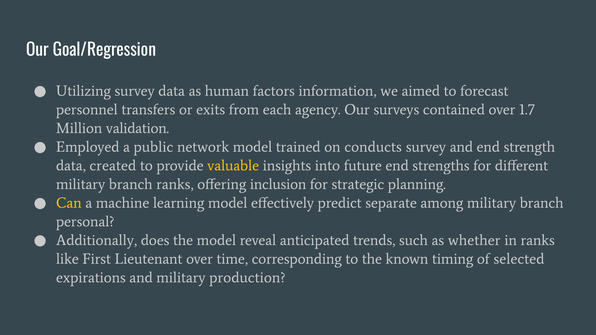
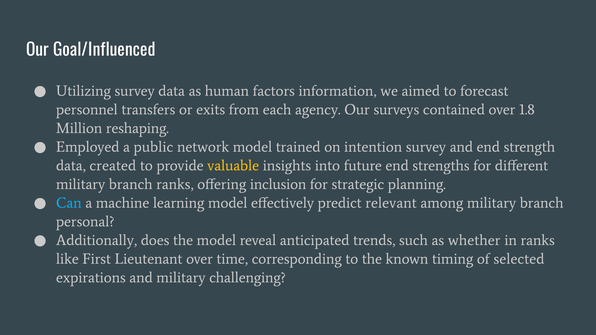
Goal/Regression: Goal/Regression -> Goal/Influenced
1.7: 1.7 -> 1.8
validation: validation -> reshaping
conducts: conducts -> intention
Can colour: yellow -> light blue
separate: separate -> relevant
production: production -> challenging
